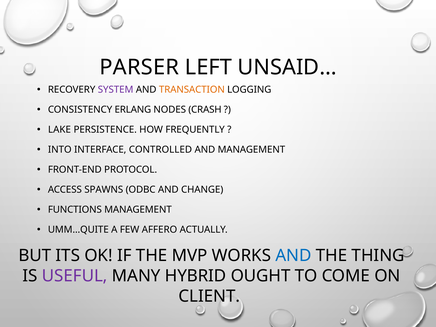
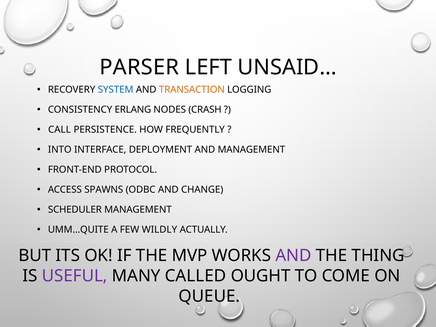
SYSTEM colour: purple -> blue
LAKE: LAKE -> CALL
CONTROLLED: CONTROLLED -> DEPLOYMENT
FUNCTIONS: FUNCTIONS -> SCHEDULER
AFFERO: AFFERO -> WILDLY
AND at (293, 256) colour: blue -> purple
HYBRID: HYBRID -> CALLED
CLIENT: CLIENT -> QUEUE
